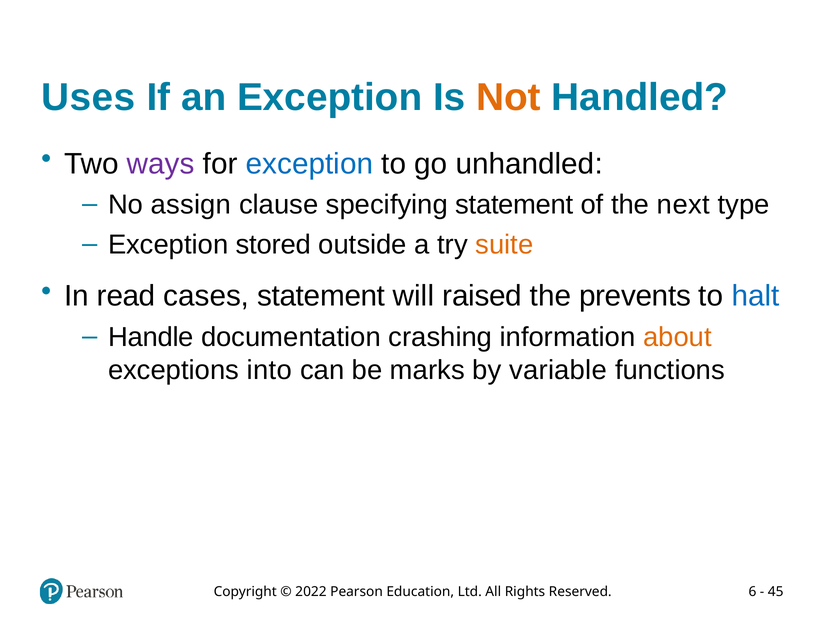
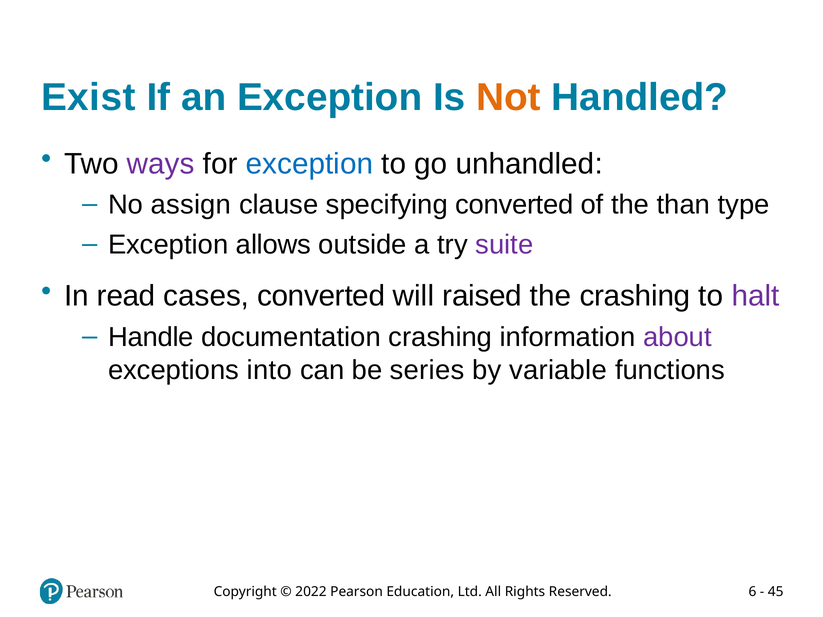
Uses: Uses -> Exist
specifying statement: statement -> converted
next: next -> than
stored: stored -> allows
suite colour: orange -> purple
cases statement: statement -> converted
the prevents: prevents -> crashing
halt colour: blue -> purple
about colour: orange -> purple
marks: marks -> series
